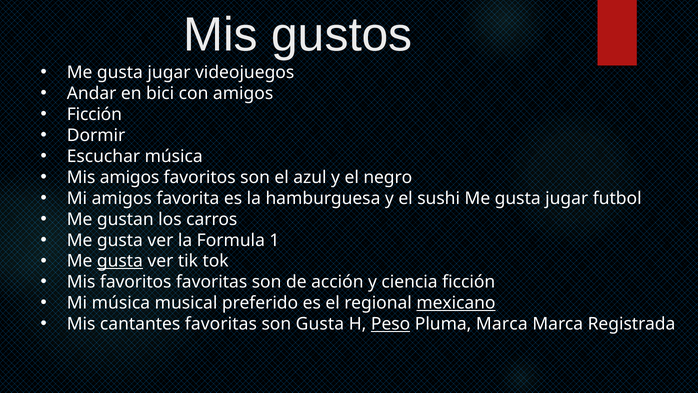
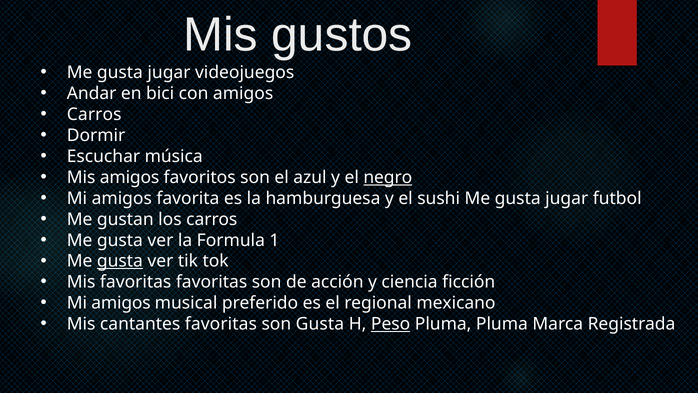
Ficción at (94, 114): Ficción -> Carros
negro underline: none -> present
Mis favoritos: favoritos -> favoritas
música at (121, 303): música -> amigos
mexicano underline: present -> none
Pluma Marca: Marca -> Pluma
